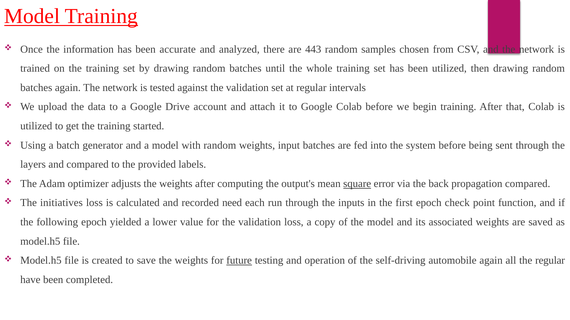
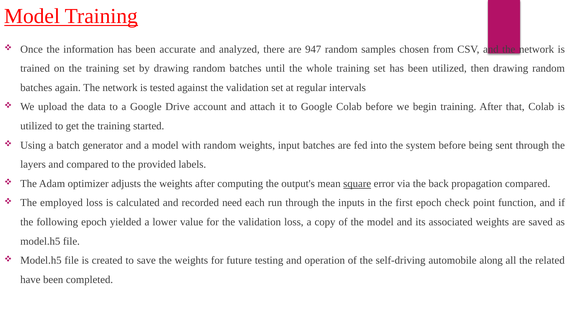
443: 443 -> 947
initiatives: initiatives -> employed
future underline: present -> none
automobile again: again -> along
the regular: regular -> related
